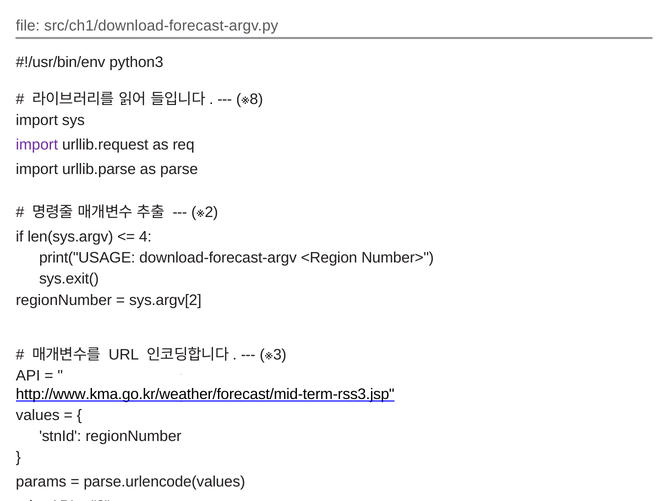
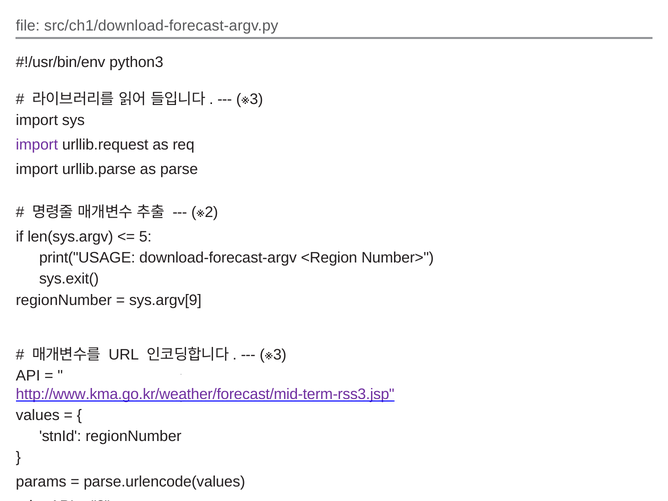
8 at (256, 99): 8 -> 3
4: 4 -> 5
sys.argv[2: sys.argv[2 -> sys.argv[9
http://www.kma.go.kr/weather/forecast/mid-term-rss3.jsp colour: black -> purple
